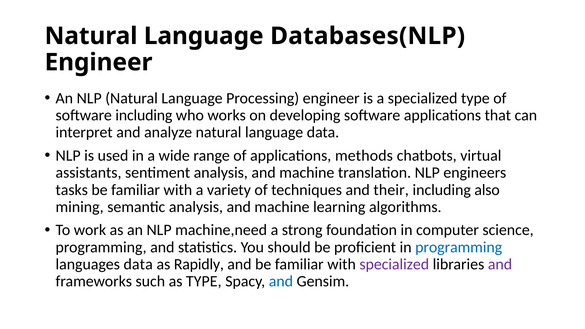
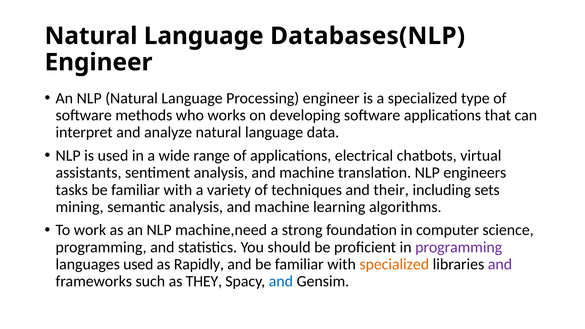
software including: including -> methods
methods: methods -> electrical
also: also -> sets
programming at (459, 247) colour: blue -> purple
languages data: data -> used
specialized at (394, 264) colour: purple -> orange
as TYPE: TYPE -> THEY
